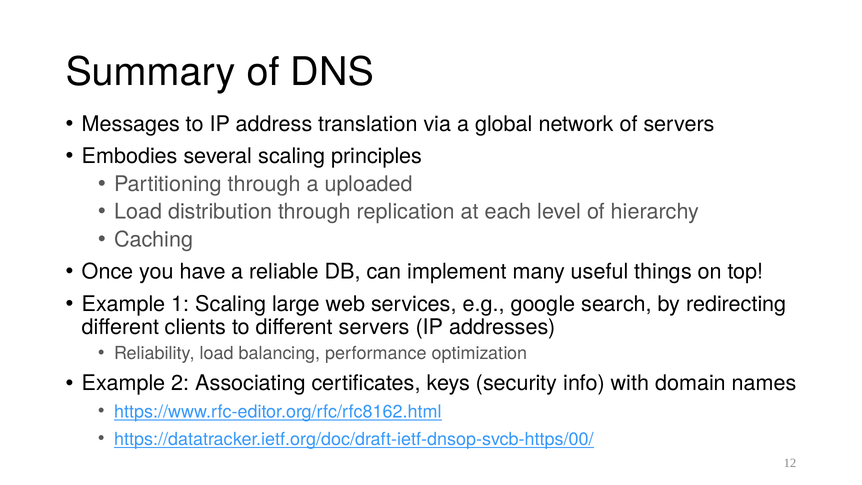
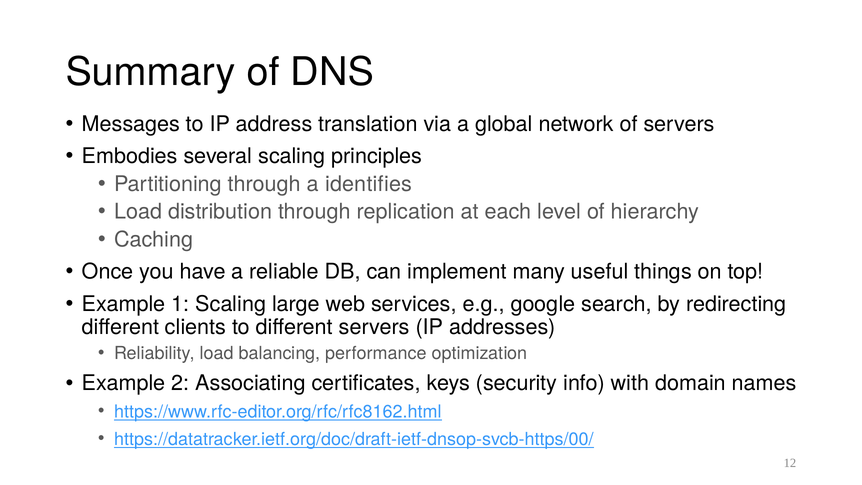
uploaded: uploaded -> identifies
